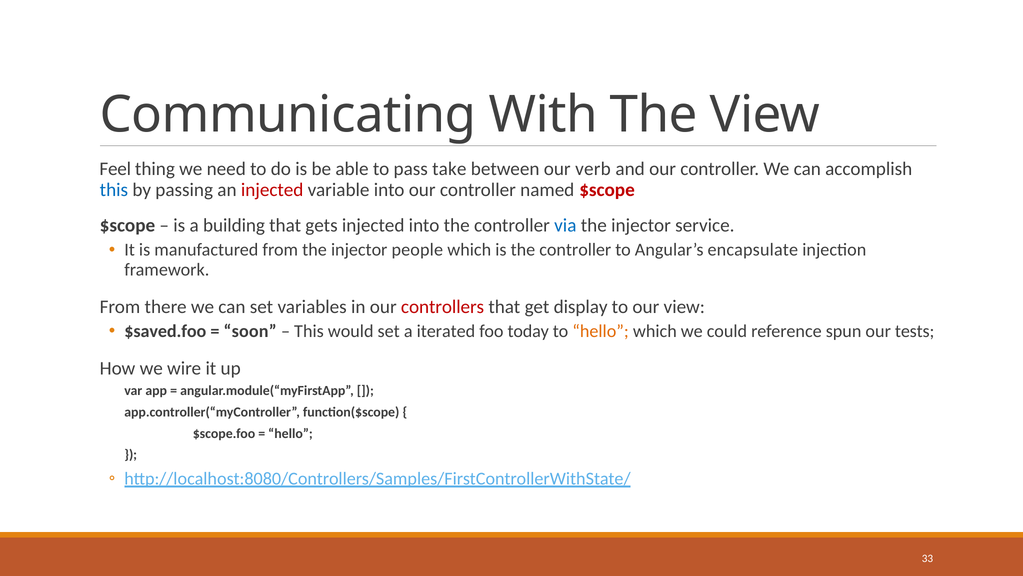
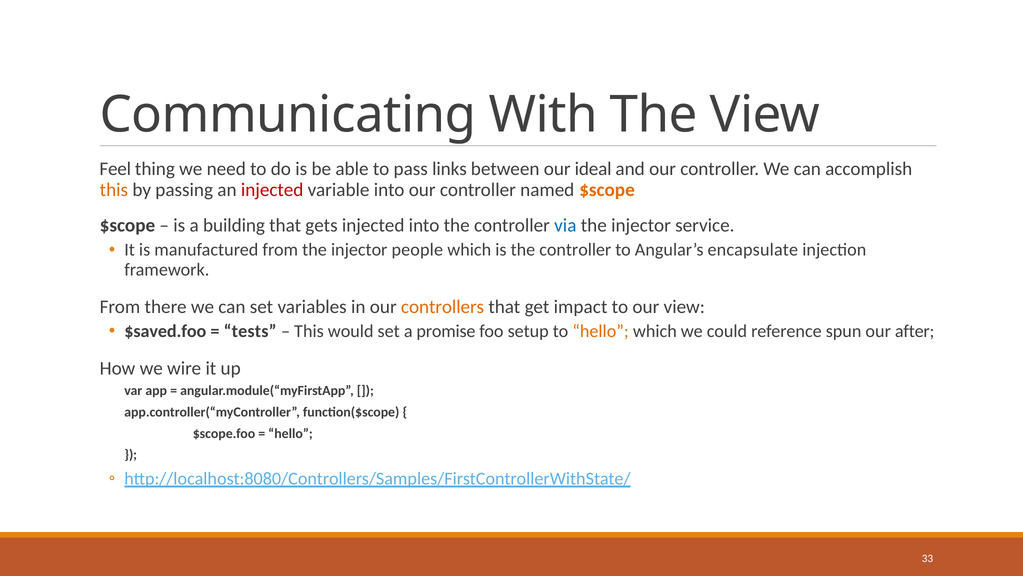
take: take -> links
verb: verb -> ideal
this at (114, 190) colour: blue -> orange
$scope at (607, 190) colour: red -> orange
controllers colour: red -> orange
display: display -> impact
soon: soon -> tests
iterated: iterated -> promise
today: today -> setup
tests: tests -> after
